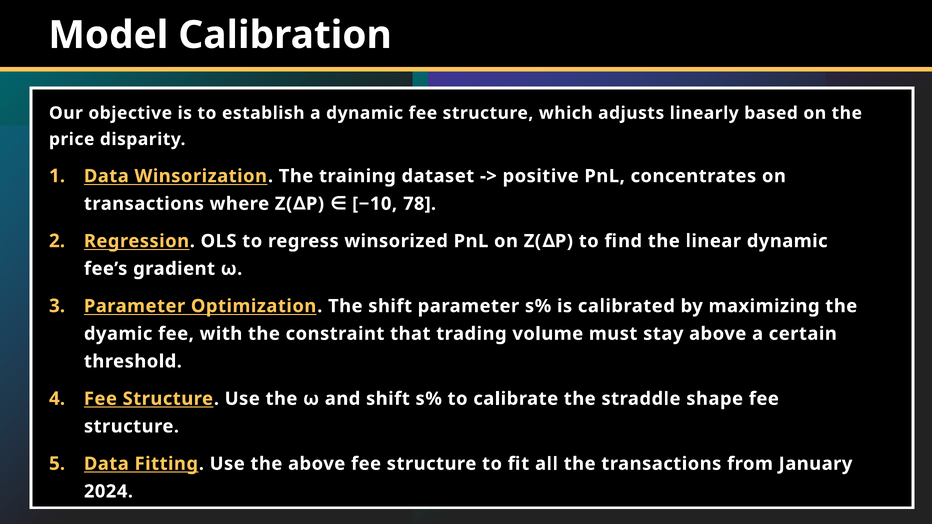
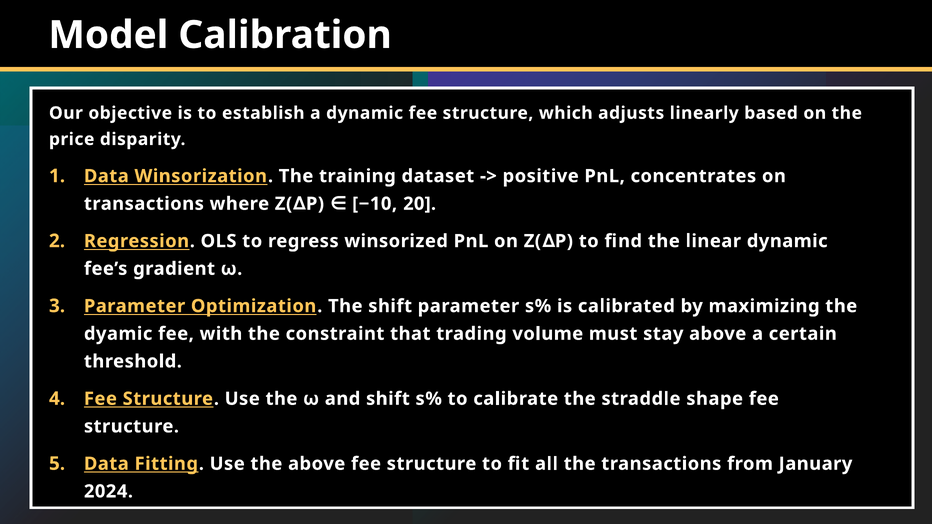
78: 78 -> 20
